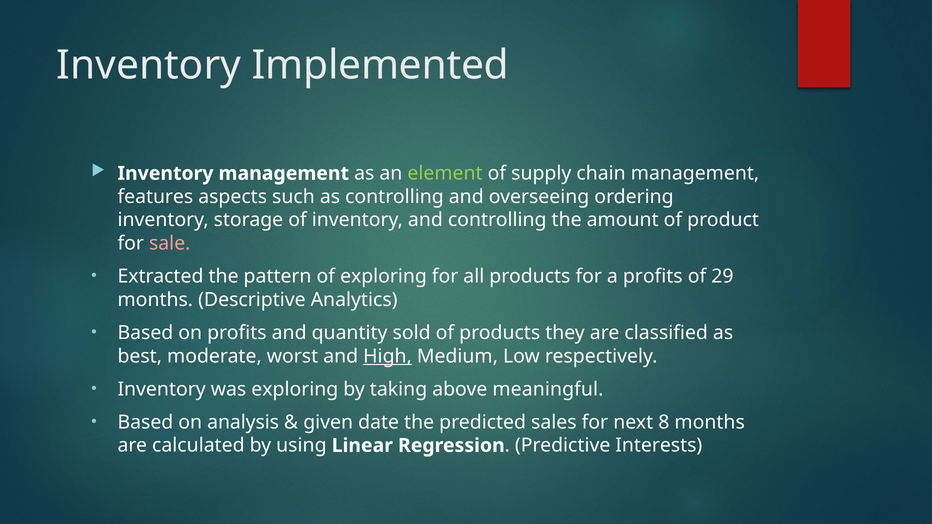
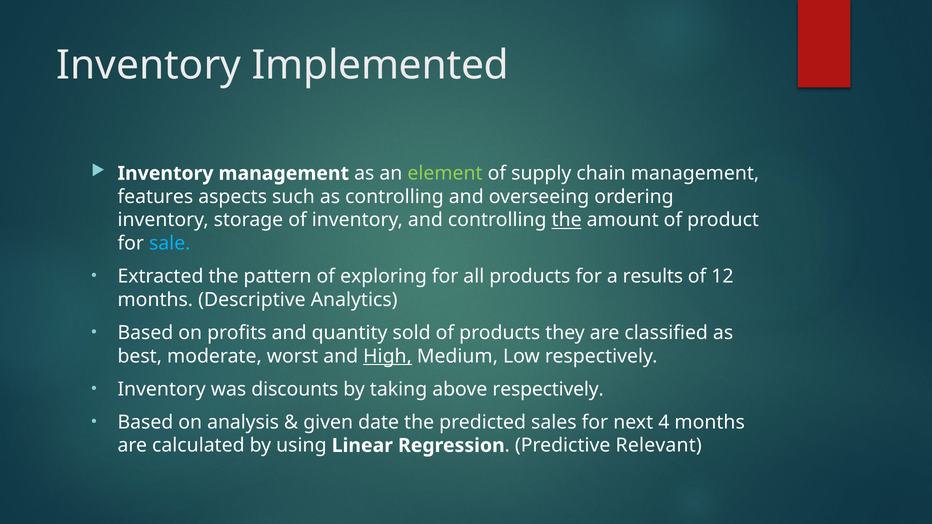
the at (567, 220) underline: none -> present
sale colour: pink -> light blue
a profits: profits -> results
29: 29 -> 12
was exploring: exploring -> discounts
above meaningful: meaningful -> respectively
8: 8 -> 4
Interests: Interests -> Relevant
